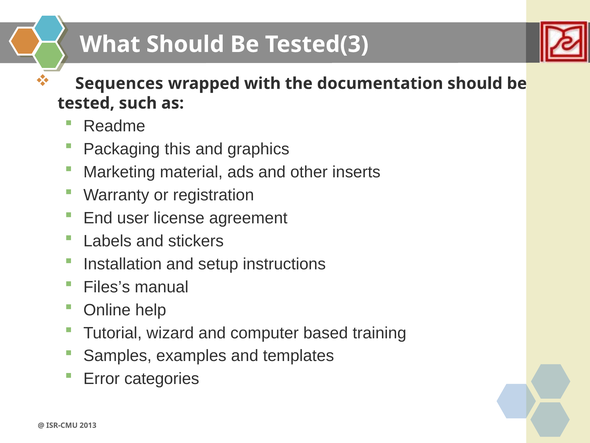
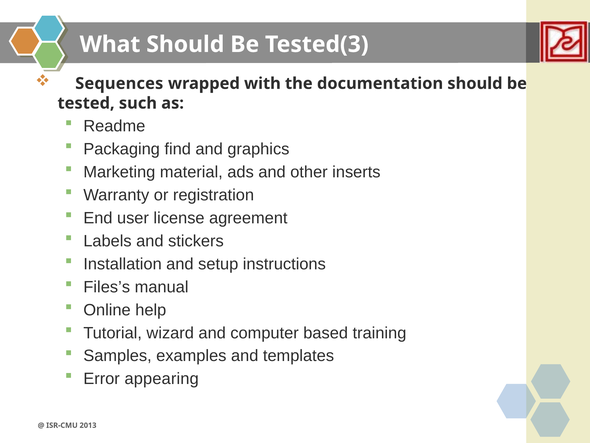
this: this -> find
categories: categories -> appearing
